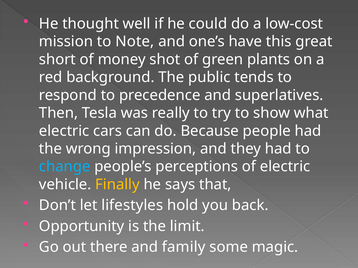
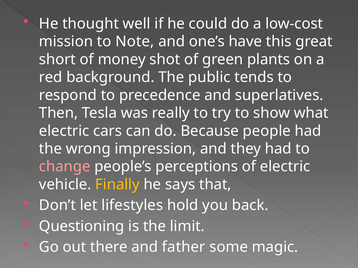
change colour: light blue -> pink
Opportunity: Opportunity -> Questioning
family: family -> father
